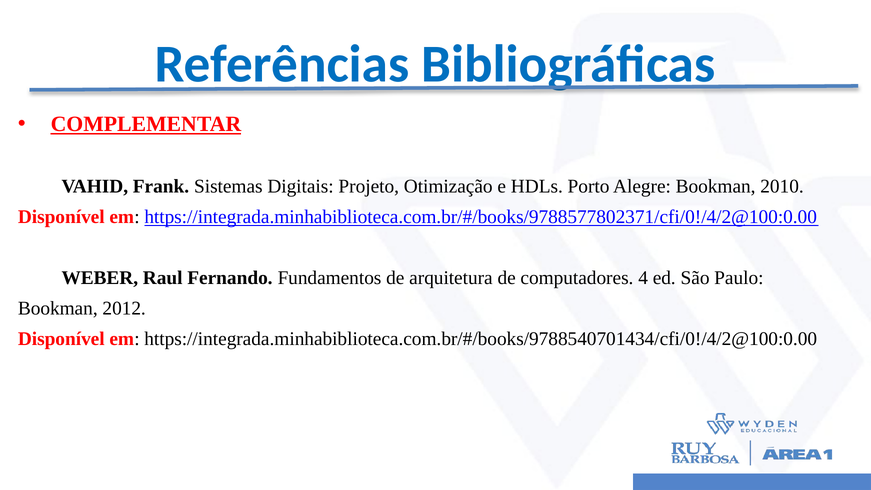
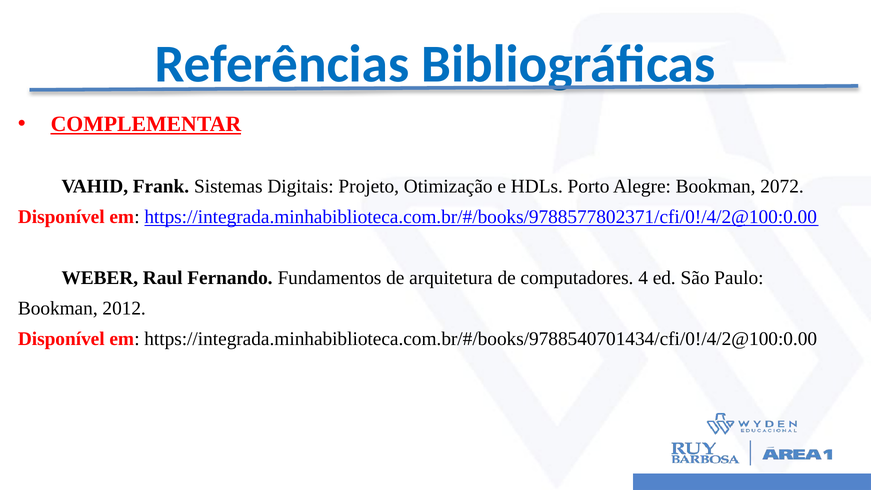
2010: 2010 -> 2072
